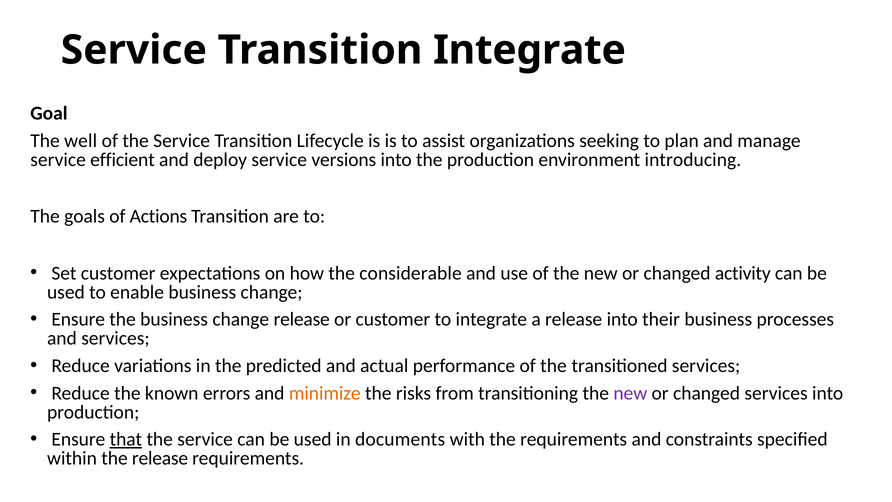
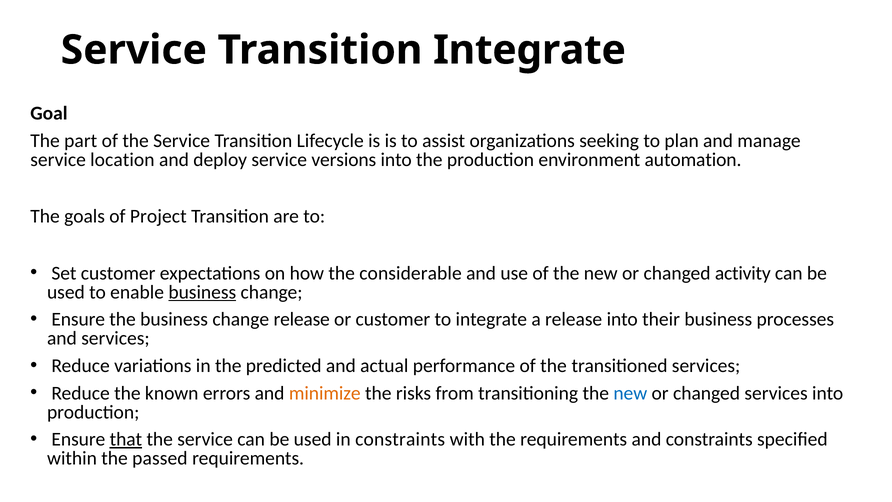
well: well -> part
efficient: efficient -> location
introducing: introducing -> automation
Actions: Actions -> Project
business at (202, 292) underline: none -> present
new at (630, 393) colour: purple -> blue
in documents: documents -> constraints
the release: release -> passed
